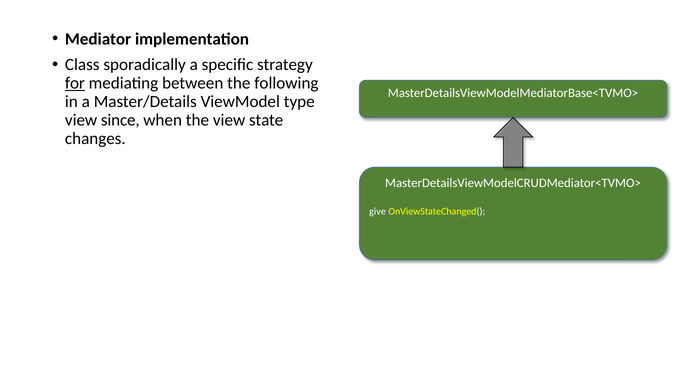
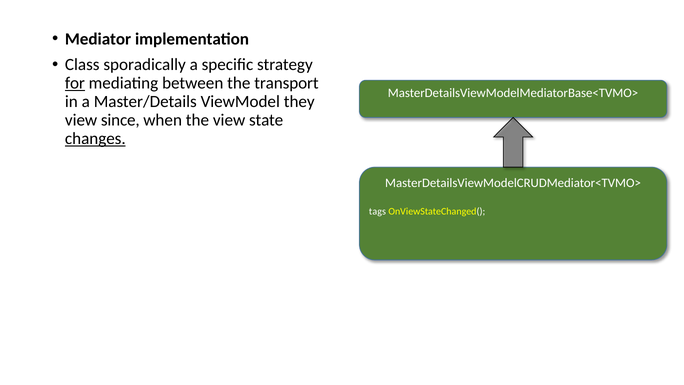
following: following -> transport
type: type -> they
changes underline: none -> present
give: give -> tags
